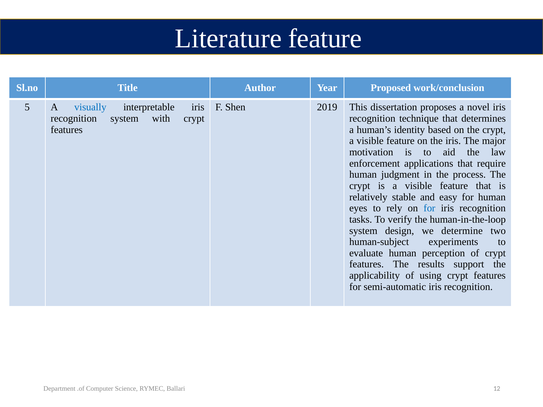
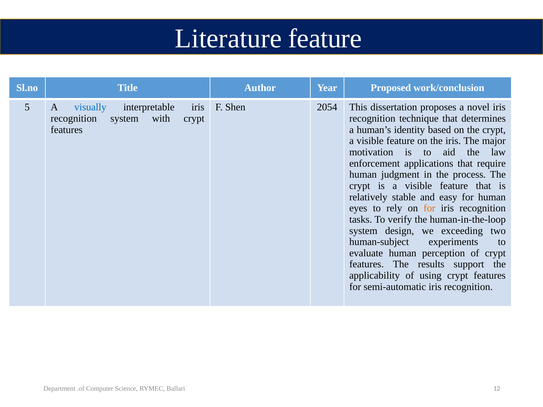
2019: 2019 -> 2054
for at (429, 208) colour: blue -> orange
determine: determine -> exceeding
